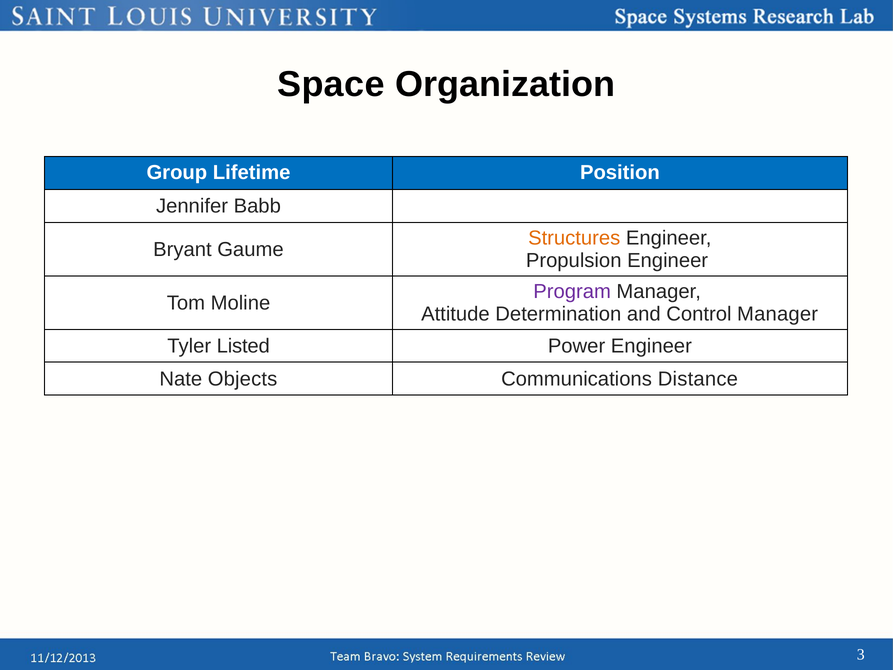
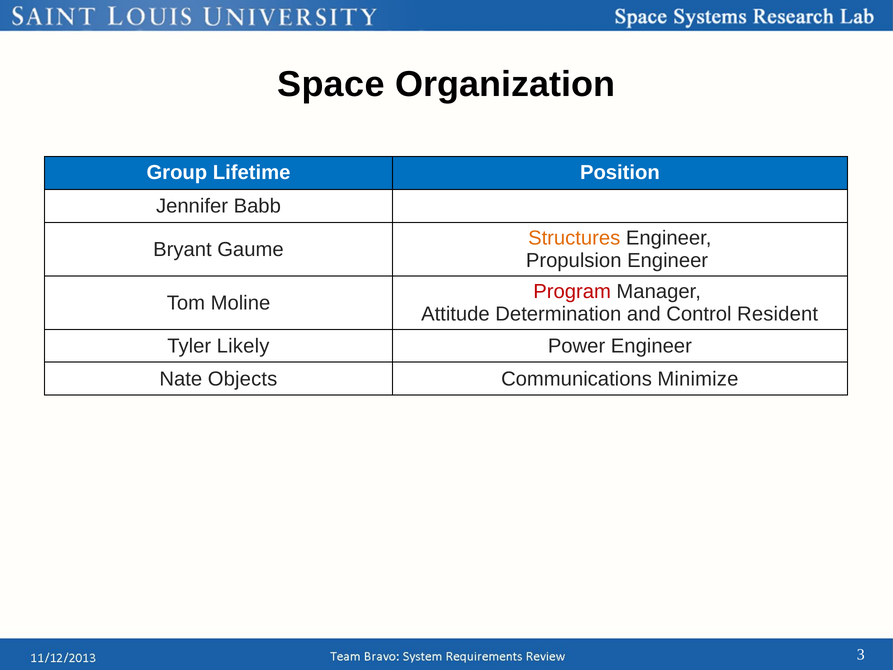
Program colour: purple -> red
Control Manager: Manager -> Resident
Listed: Listed -> Likely
Distance: Distance -> Minimize
